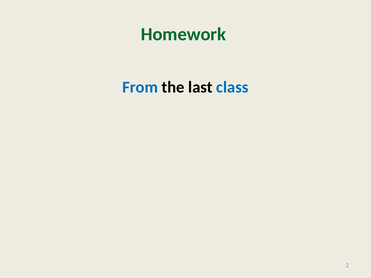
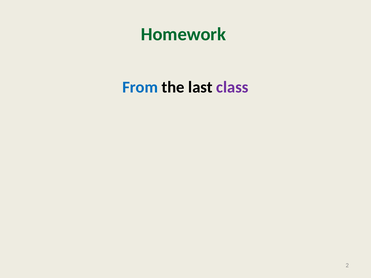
class colour: blue -> purple
